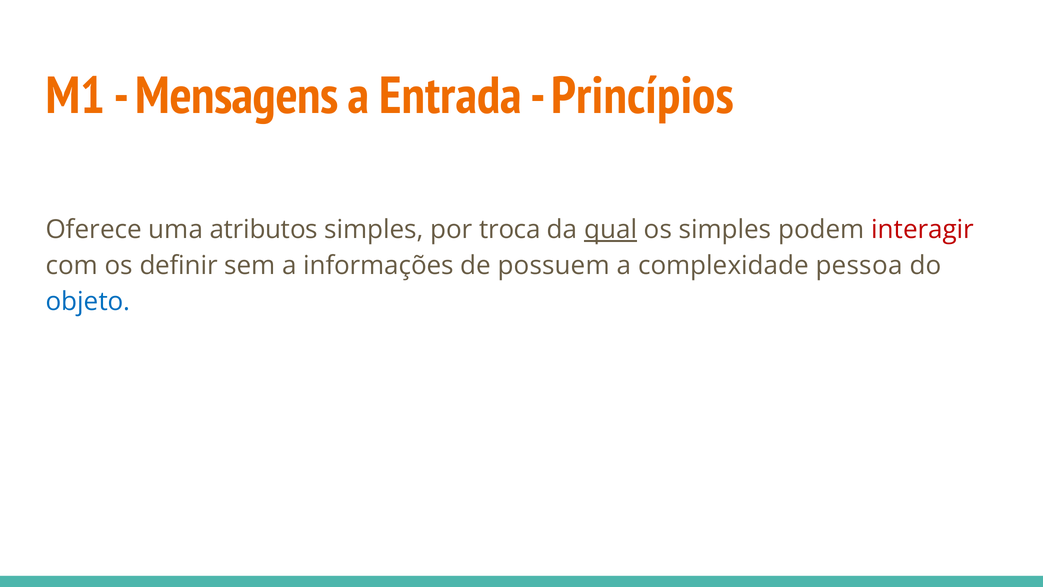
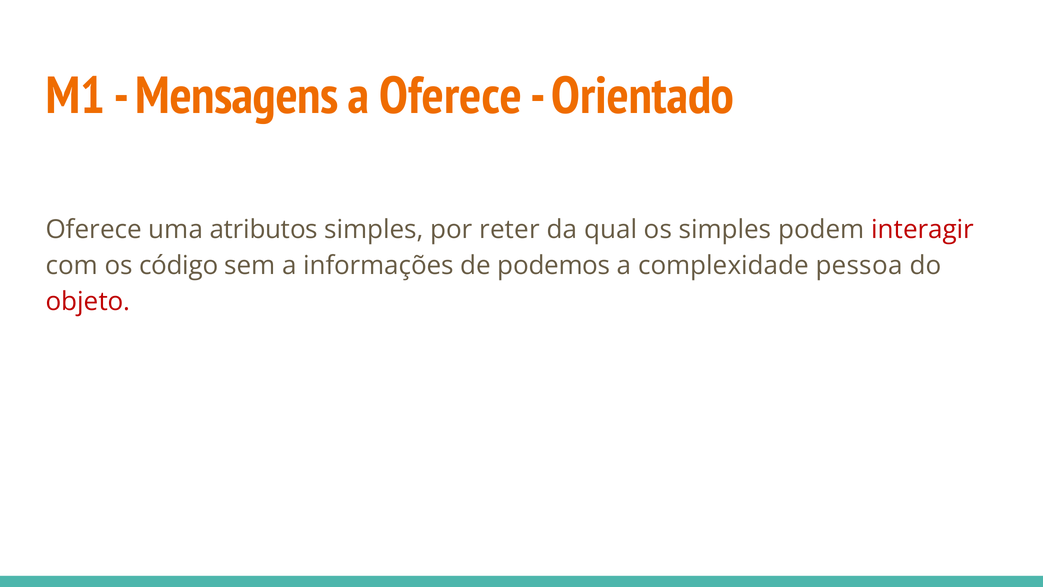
a Entrada: Entrada -> Oferece
Princípios: Princípios -> Orientado
troca: troca -> reter
qual underline: present -> none
definir: definir -> código
possuem: possuem -> podemos
objeto colour: blue -> red
